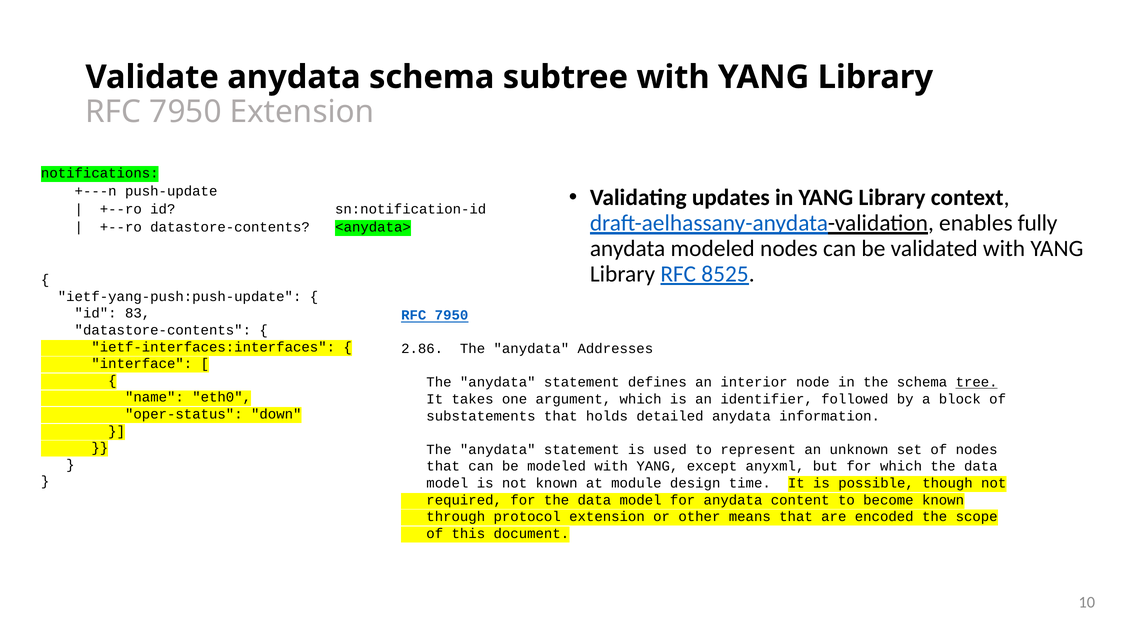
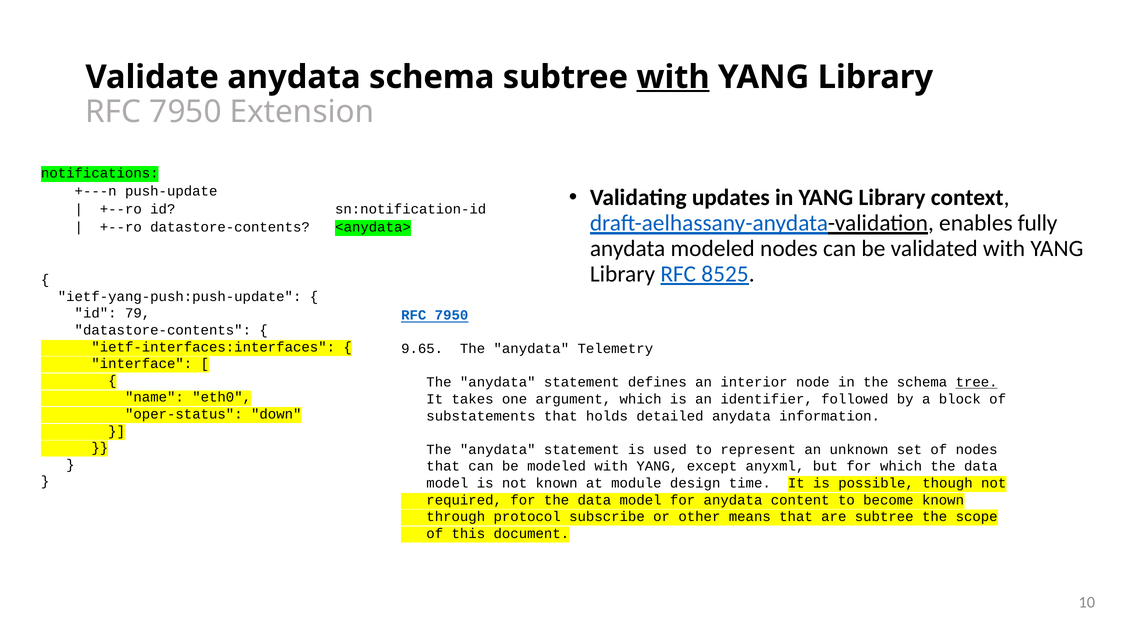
with at (673, 77) underline: none -> present
83: 83 -> 79
2.86: 2.86 -> 9.65
Addresses: Addresses -> Telemetry
protocol extension: extension -> subscribe
are encoded: encoded -> subtree
